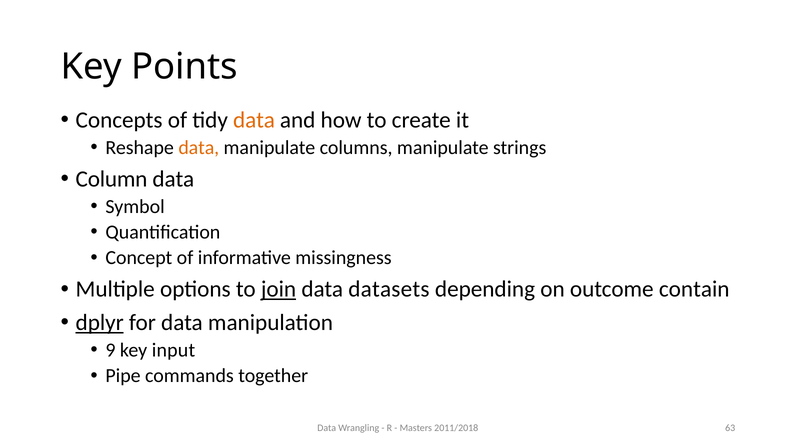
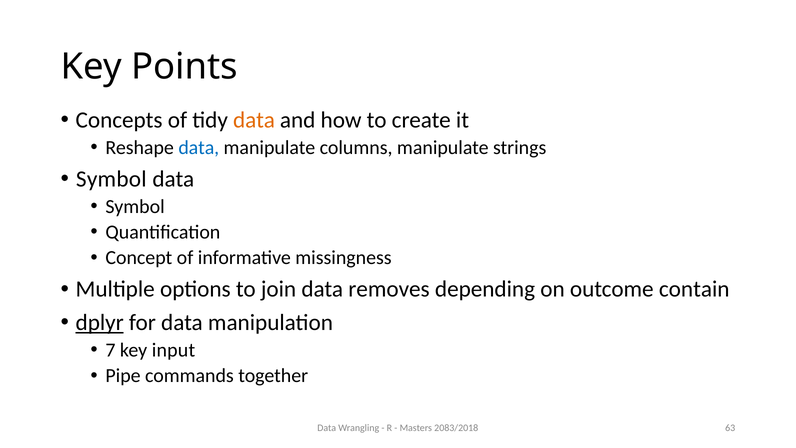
data at (199, 147) colour: orange -> blue
Column at (112, 179): Column -> Symbol
join underline: present -> none
datasets: datasets -> removes
9: 9 -> 7
2011/2018: 2011/2018 -> 2083/2018
